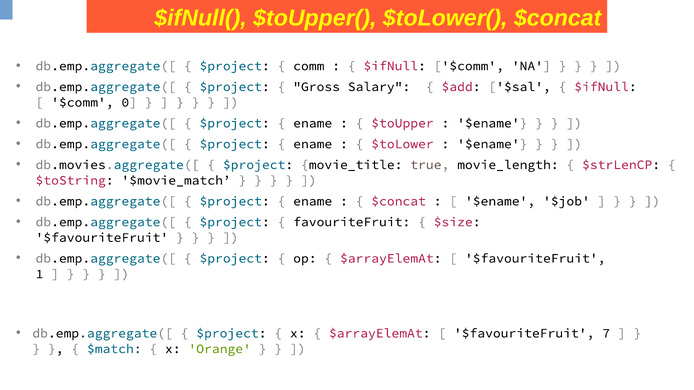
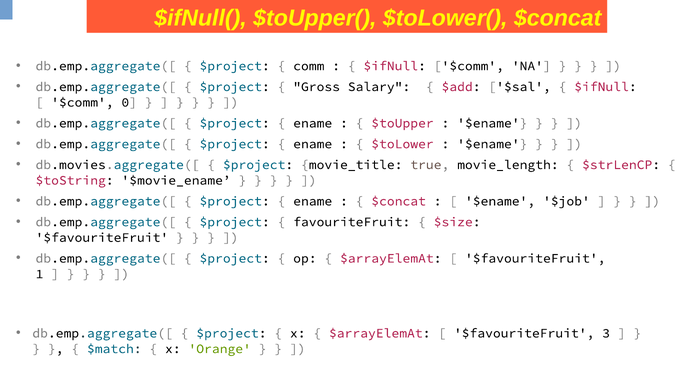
$movie_match: $movie_match -> $movie_ename
7: 7 -> 3
